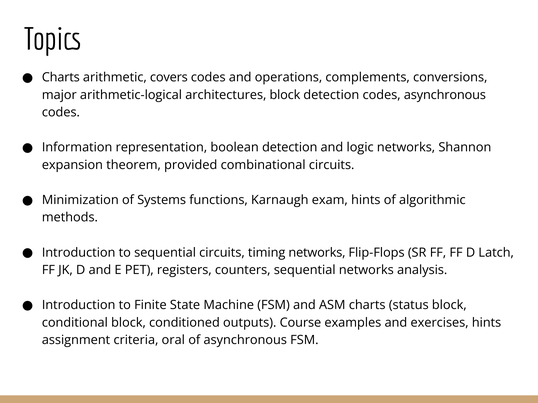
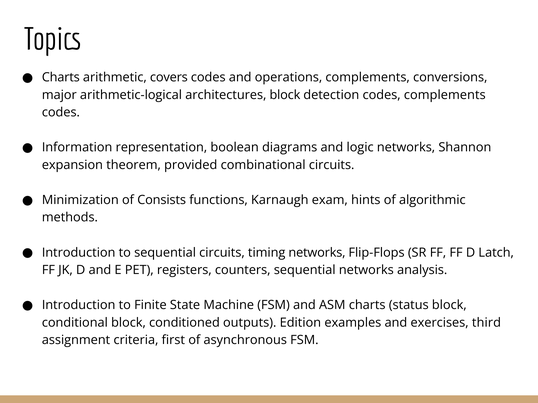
codes asynchronous: asynchronous -> complements
boolean detection: detection -> diagrams
Systems: Systems -> Consists
Course: Course -> Edition
exercises hints: hints -> third
oral: oral -> first
